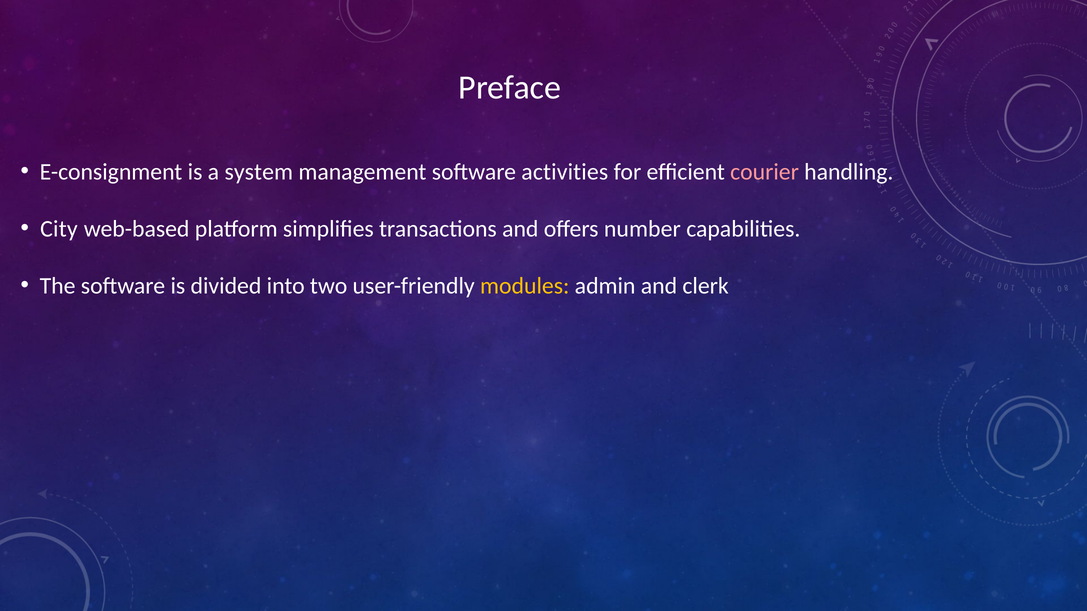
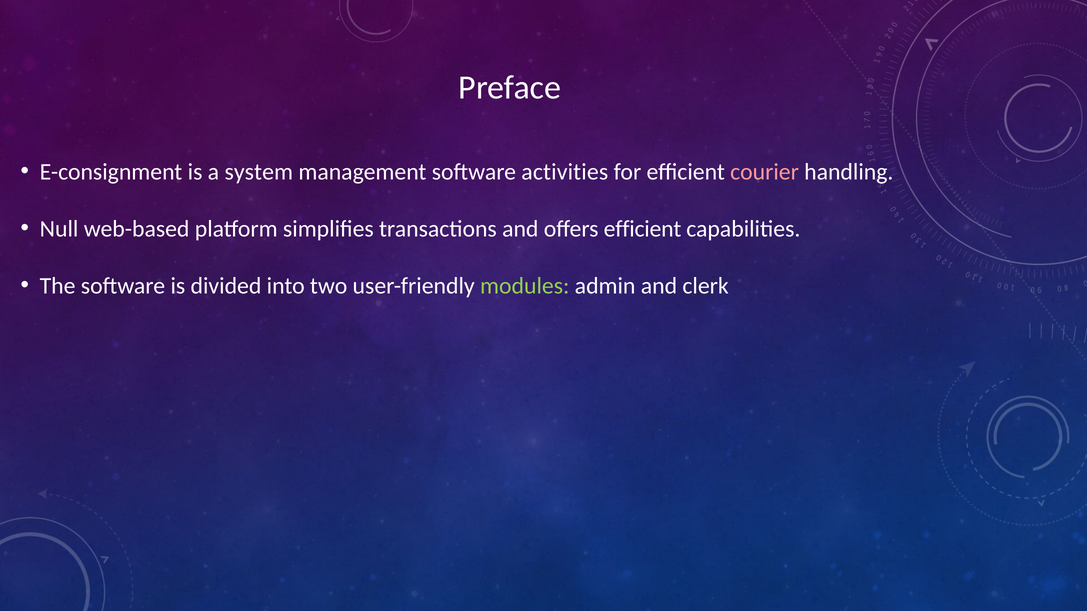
City: City -> Null
offers number: number -> efficient
modules colour: yellow -> light green
